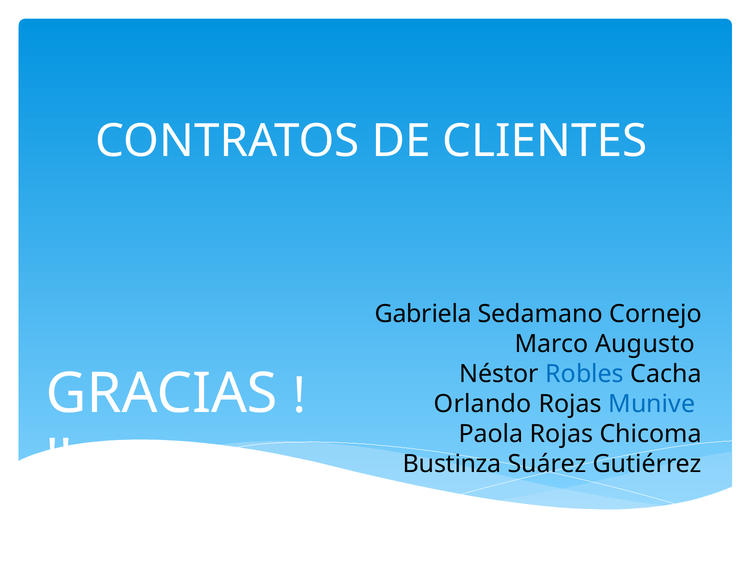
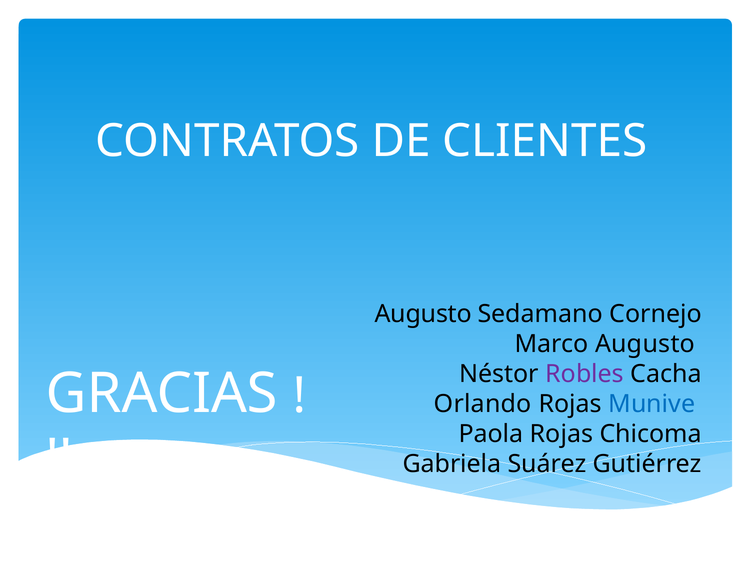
Gabriela at (423, 314): Gabriela -> Augusto
Robles colour: blue -> purple
Bustinza: Bustinza -> Gabriela
